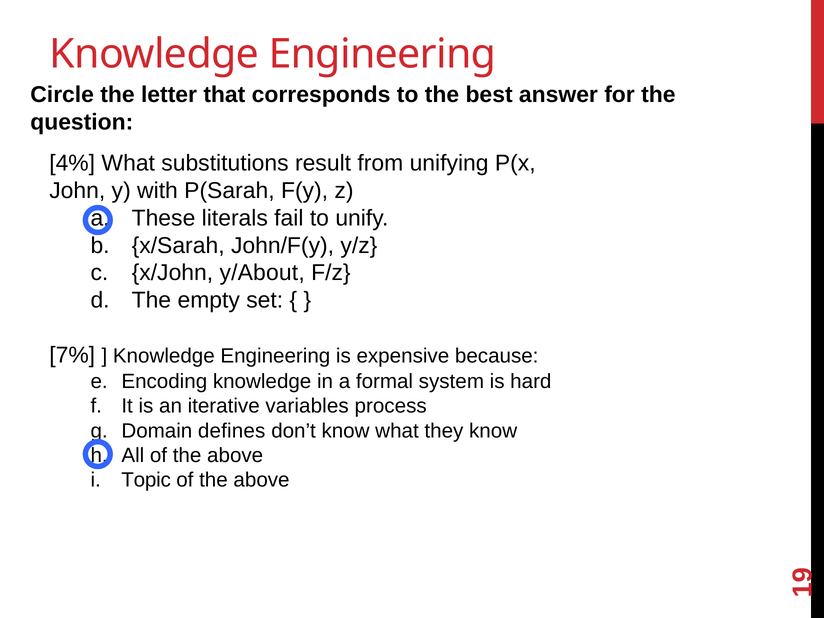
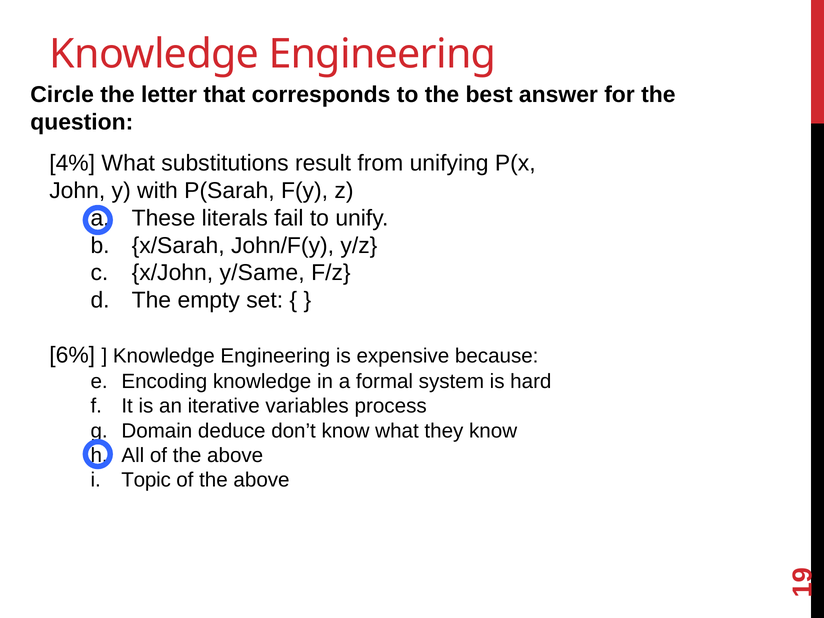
y/About: y/About -> y/Same
7%: 7% -> 6%
defines: defines -> deduce
